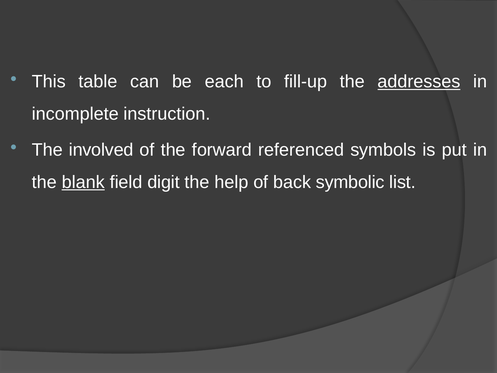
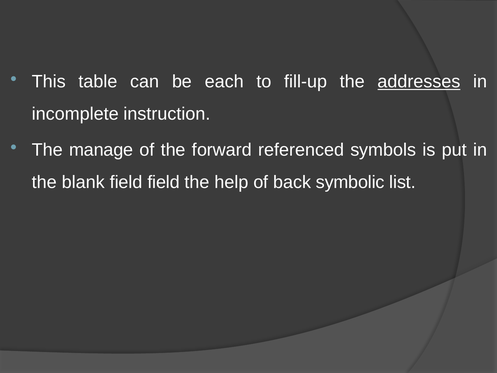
involved: involved -> manage
blank underline: present -> none
field digit: digit -> field
